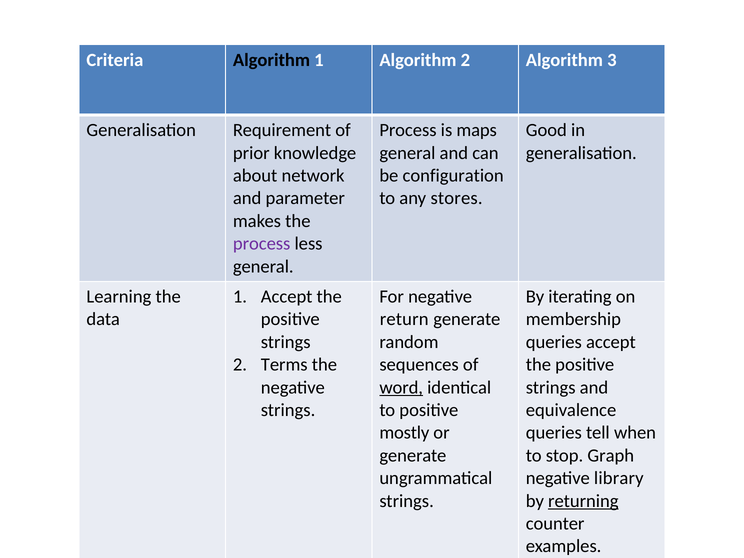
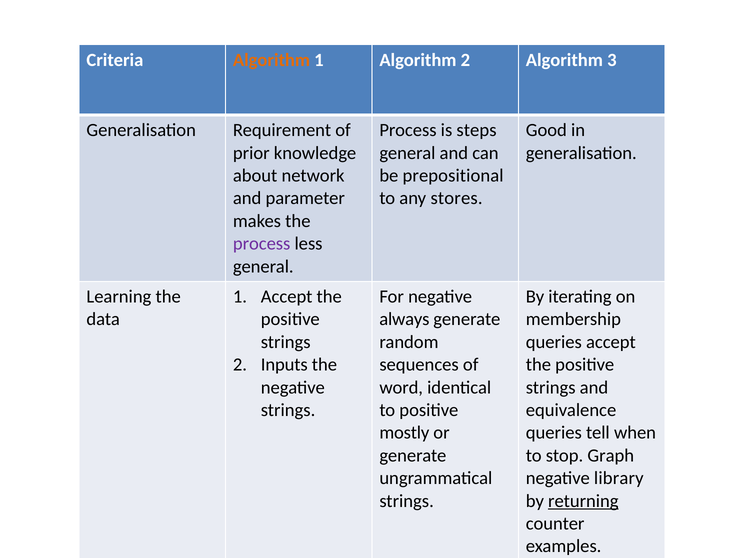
Algorithm at (271, 60) colour: black -> orange
maps: maps -> steps
configuration: configuration -> prepositional
return: return -> always
Terms: Terms -> Inputs
word underline: present -> none
